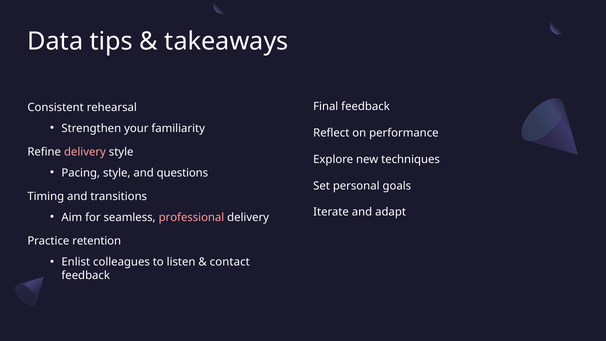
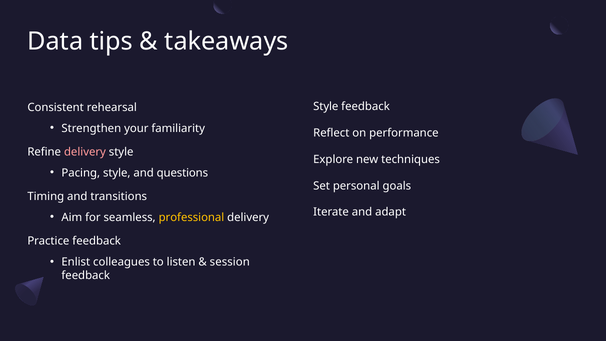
Final at (326, 107): Final -> Style
professional colour: pink -> yellow
Practice retention: retention -> feedback
contact: contact -> session
